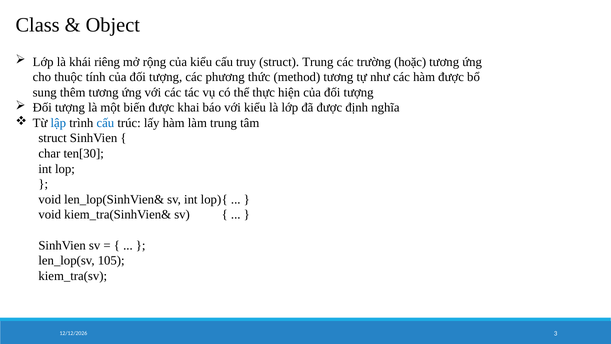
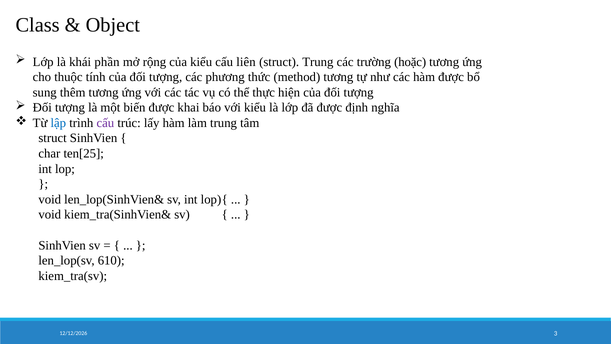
riêng: riêng -> phần
truy: truy -> liên
cấu at (105, 123) colour: blue -> purple
ten[30: ten[30 -> ten[25
105: 105 -> 610
